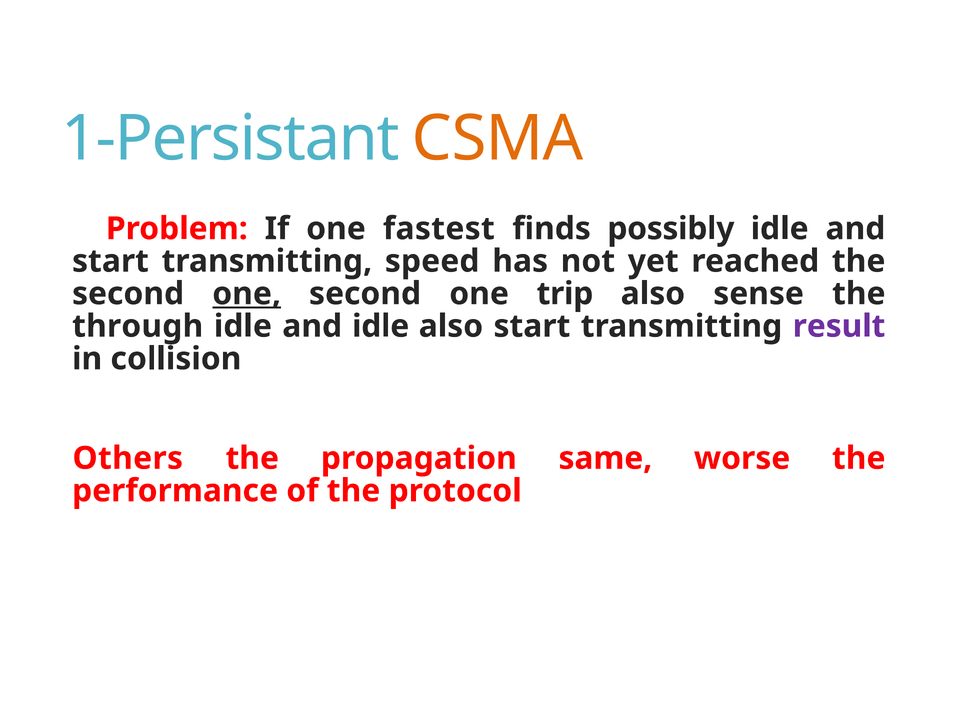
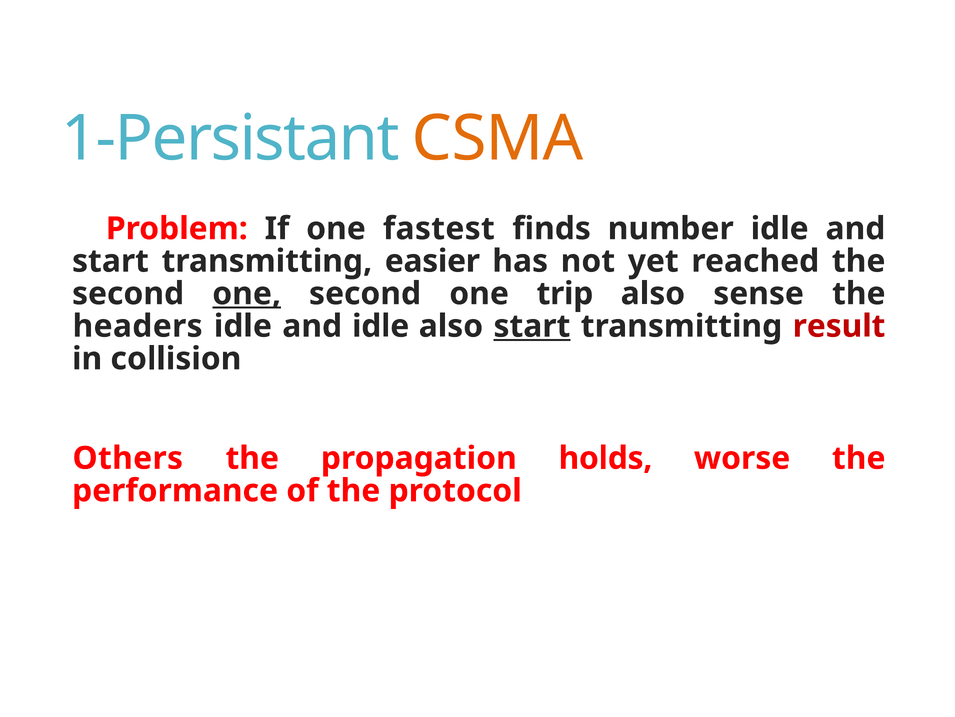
possibly: possibly -> number
speed: speed -> easier
through: through -> headers
start at (532, 326) underline: none -> present
result colour: purple -> red
same: same -> holds
